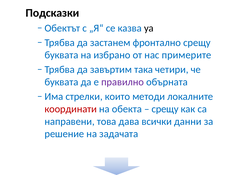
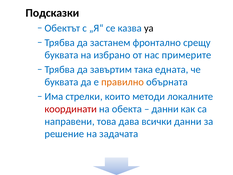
четири: четири -> едната
правилно colour: purple -> orange
срещу at (165, 109): срещу -> данни
